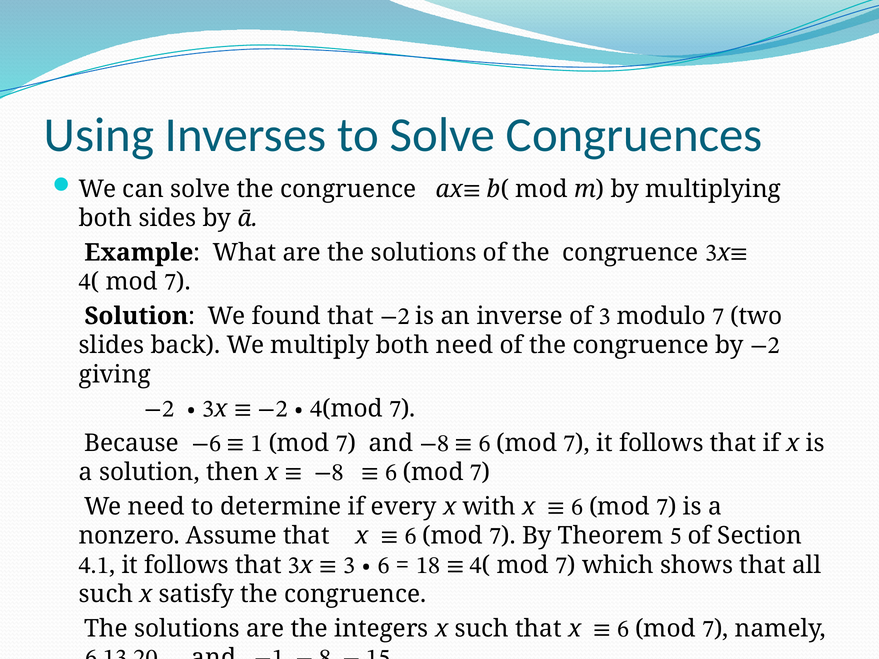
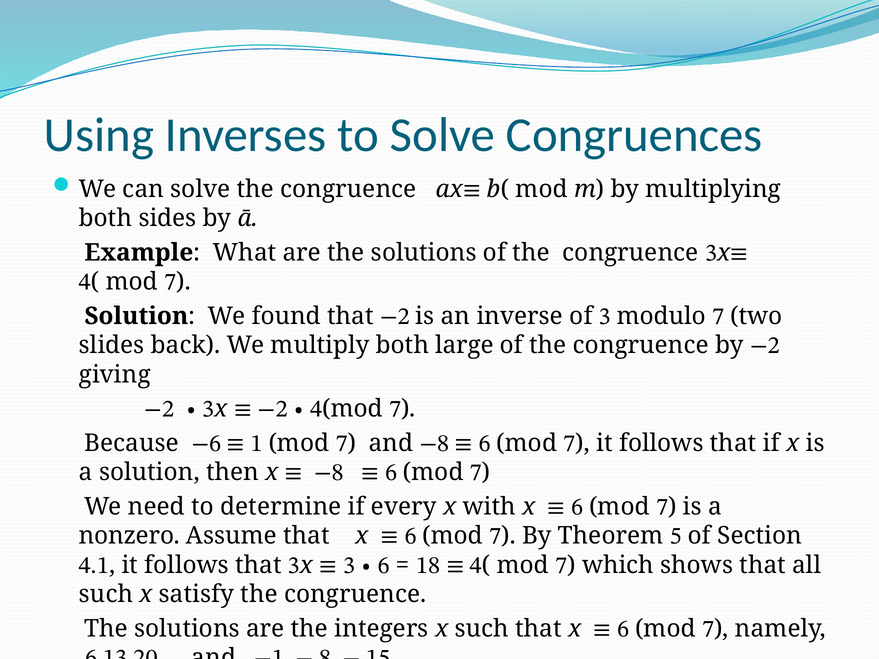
need at (464, 345): need -> large
